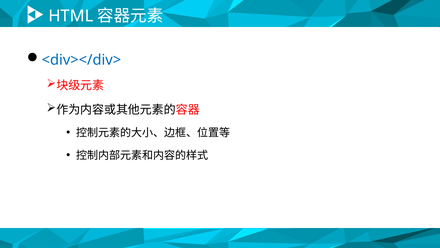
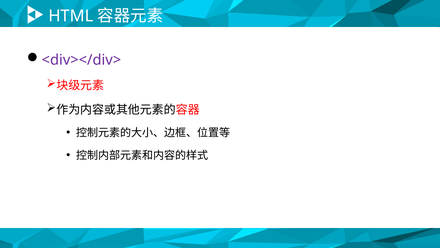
<div></div> colour: blue -> purple
